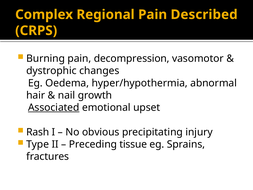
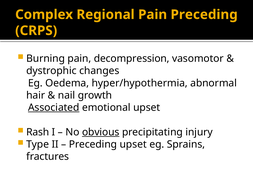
Pain Described: Described -> Preceding
obvious underline: none -> present
Preceding tissue: tissue -> upset
